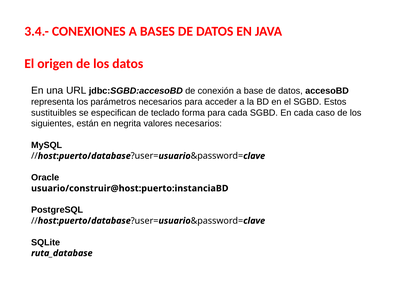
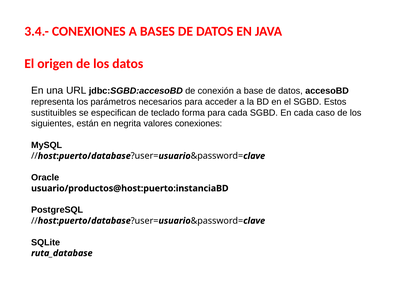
valores necesarios: necesarios -> conexiones
usuario/construir@host:puerto:instanciaBD: usuario/construir@host:puerto:instanciaBD -> usuario/productos@host:puerto:instanciaBD
